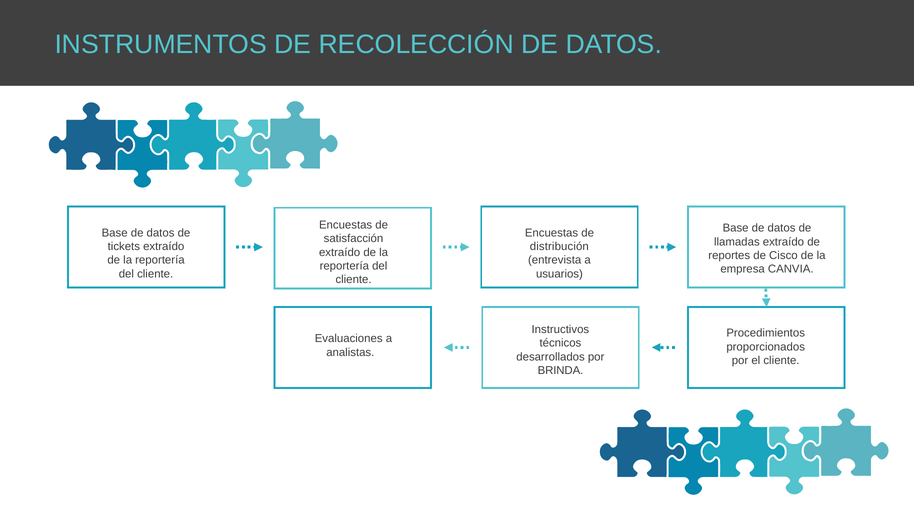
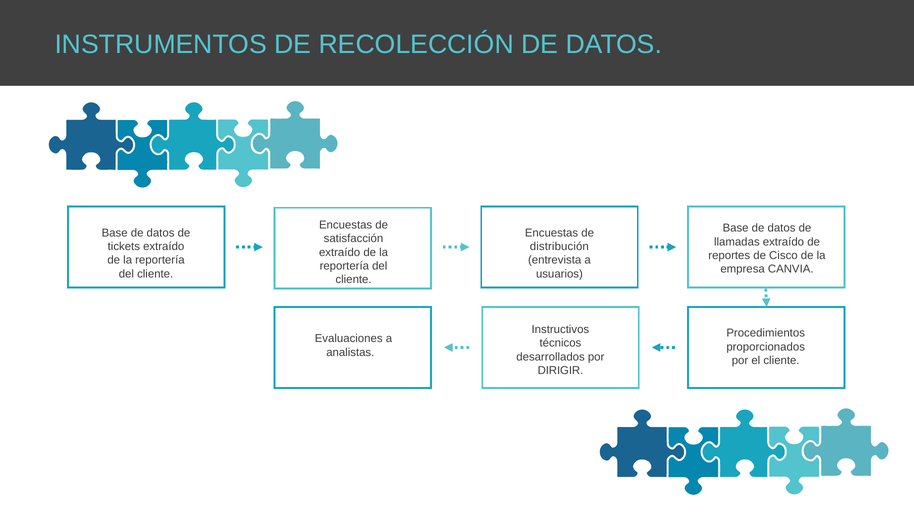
BRINDA: BRINDA -> DIRIGIR
